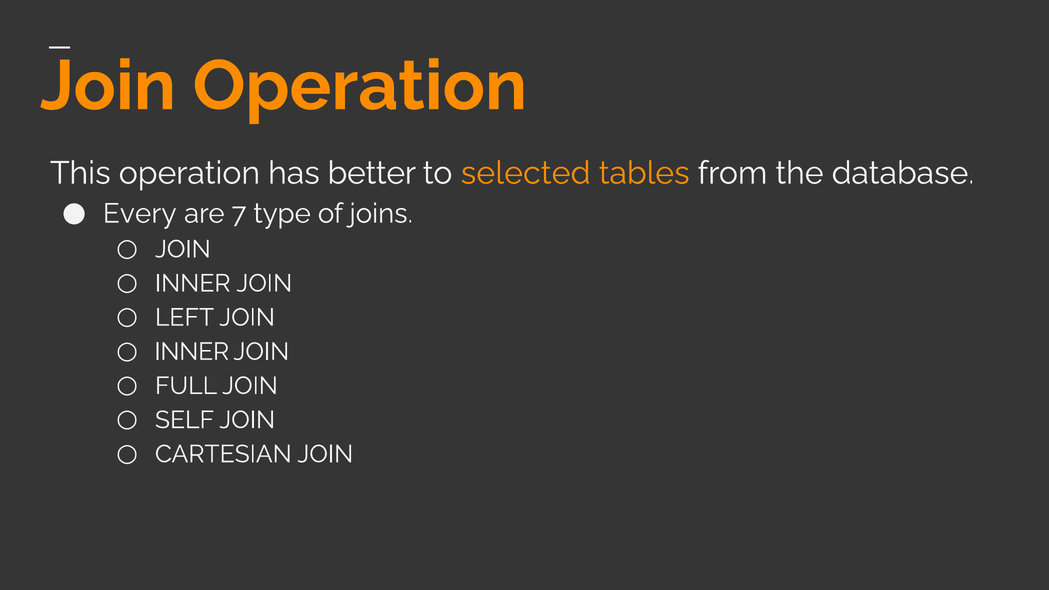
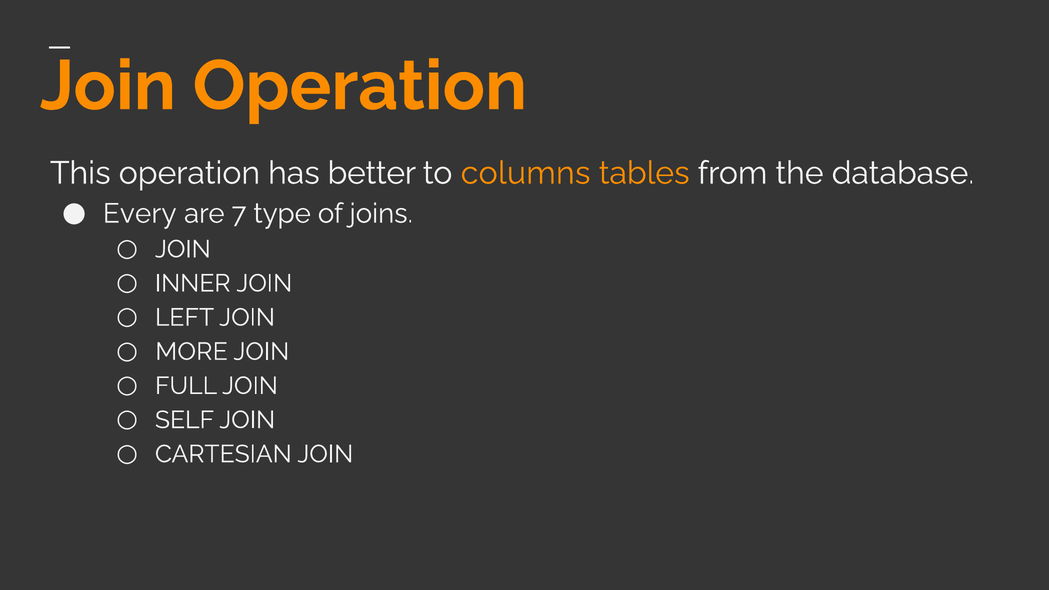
selected: selected -> columns
INNER at (192, 352): INNER -> MORE
